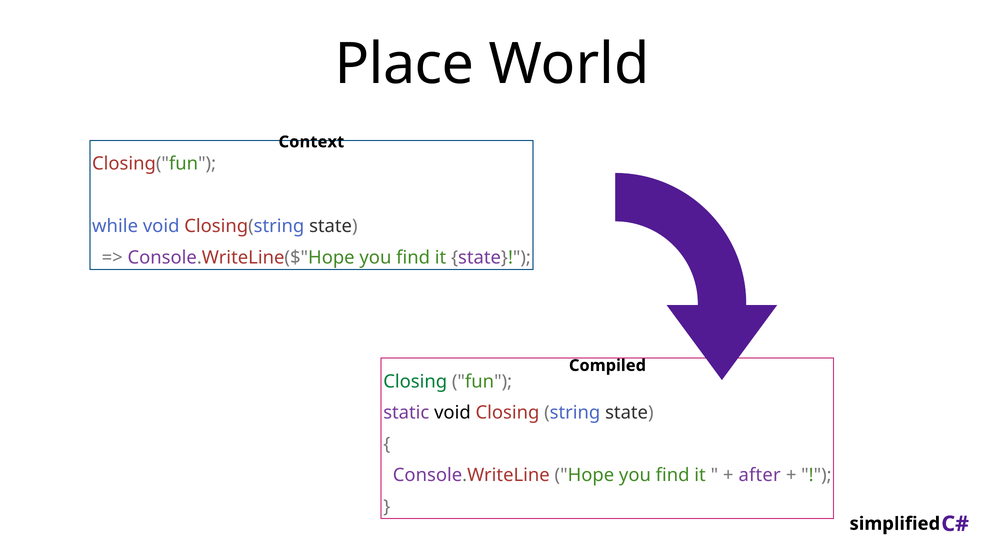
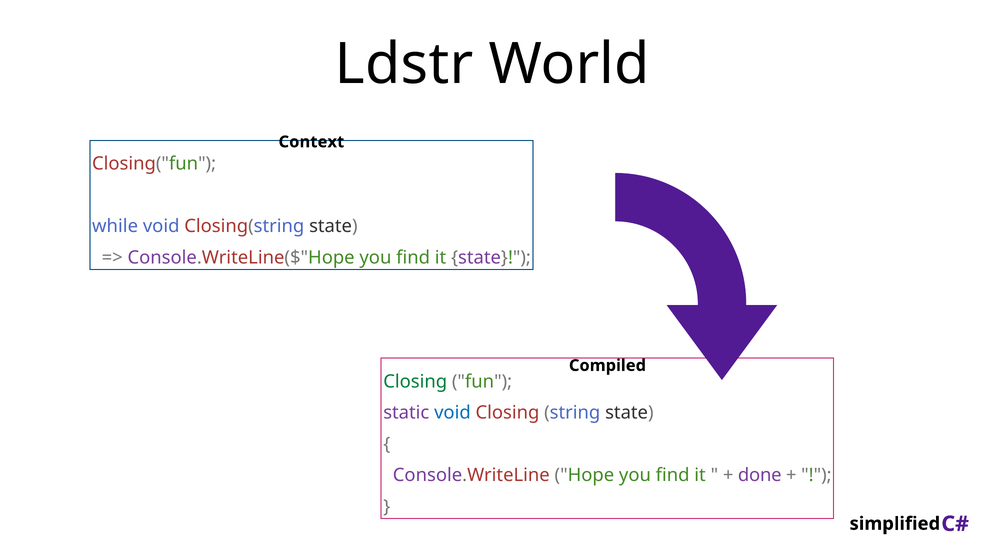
Place: Place -> Ldstr
void at (452, 413) colour: black -> blue
after: after -> done
